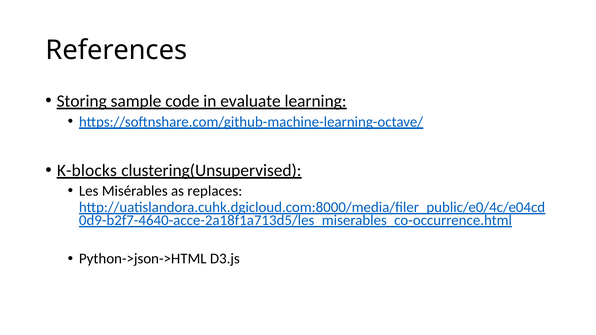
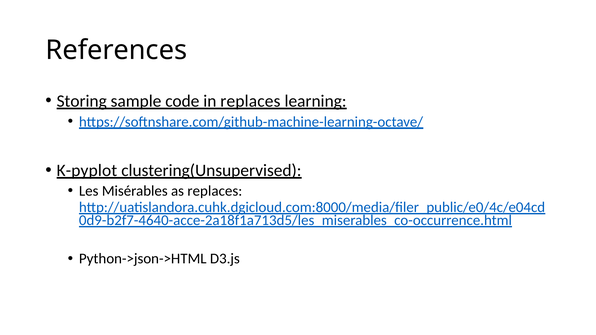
in evaluate: evaluate -> replaces
K-blocks: K-blocks -> K-pyplot
